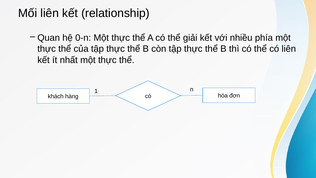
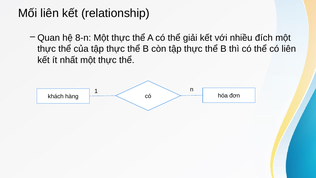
0-n: 0-n -> 8-n
phía: phía -> đích
